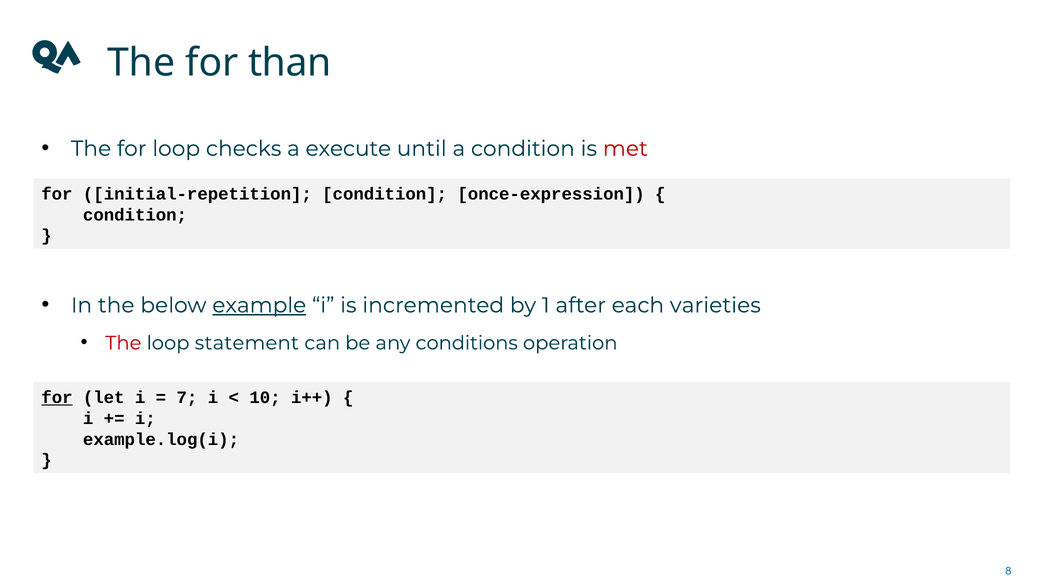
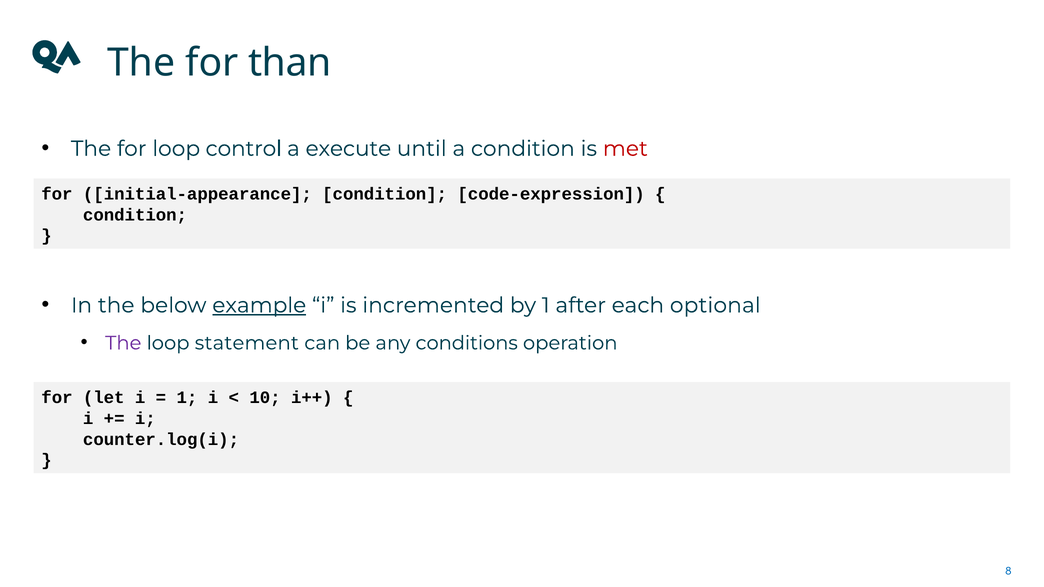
checks: checks -> control
initial-repetition: initial-repetition -> initial-appearance
once-expression: once-expression -> code-expression
varieties: varieties -> optional
The at (123, 343) colour: red -> purple
for at (57, 398) underline: present -> none
7 at (187, 398): 7 -> 1
example.log(i: example.log(i -> counter.log(i
